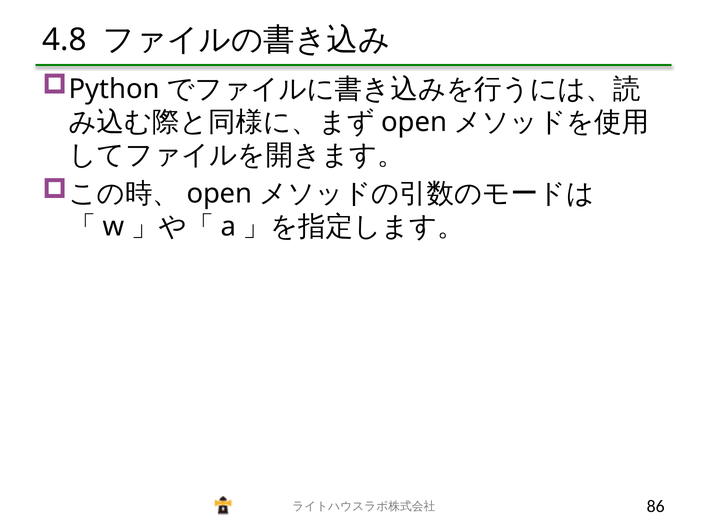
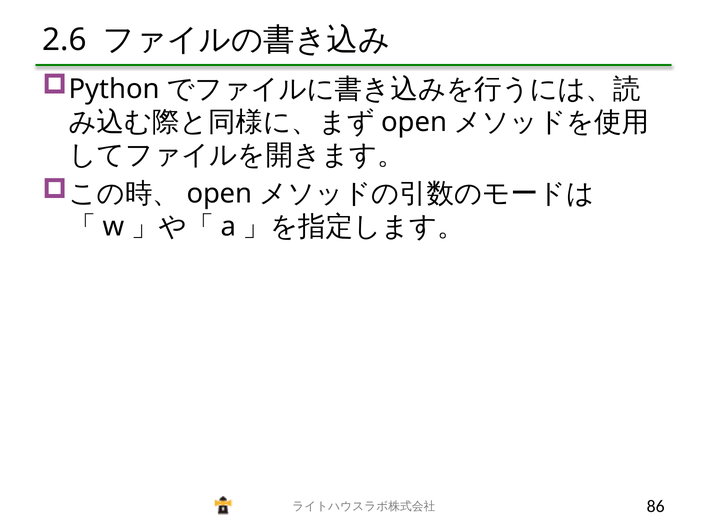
4.8: 4.8 -> 2.6
